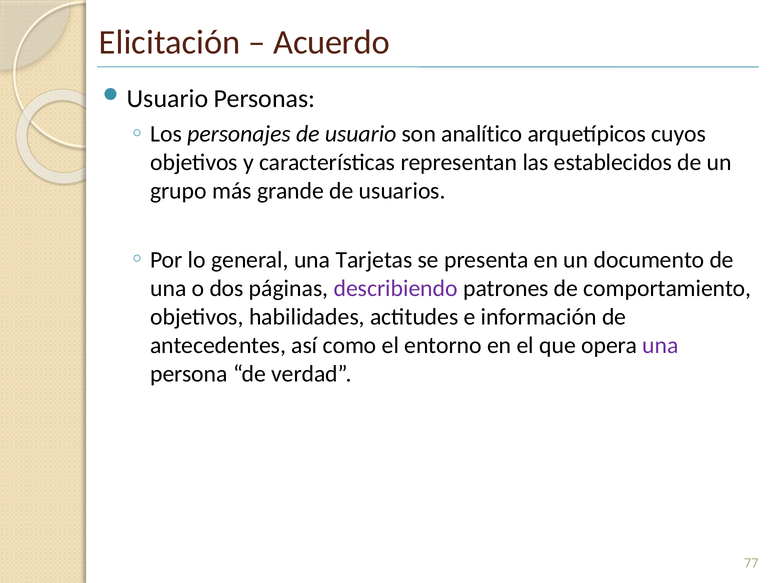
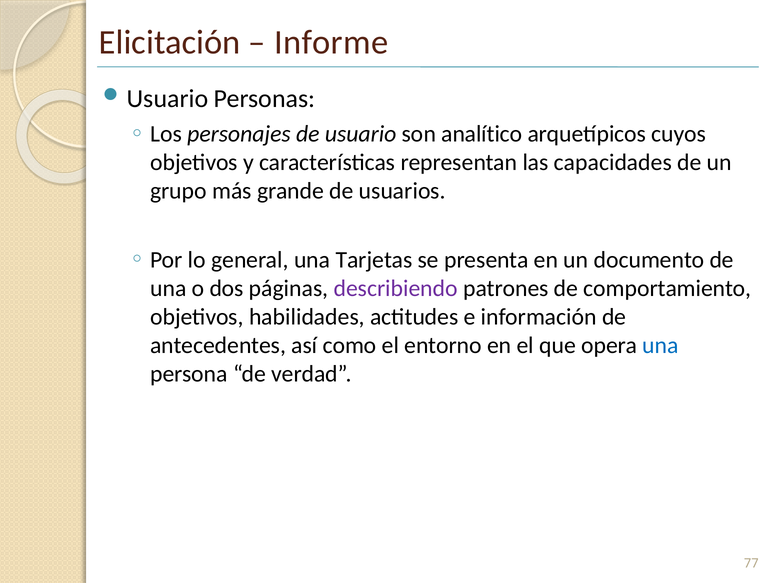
Acuerdo: Acuerdo -> Informe
establecidos: establecidos -> capacidades
una at (660, 345) colour: purple -> blue
